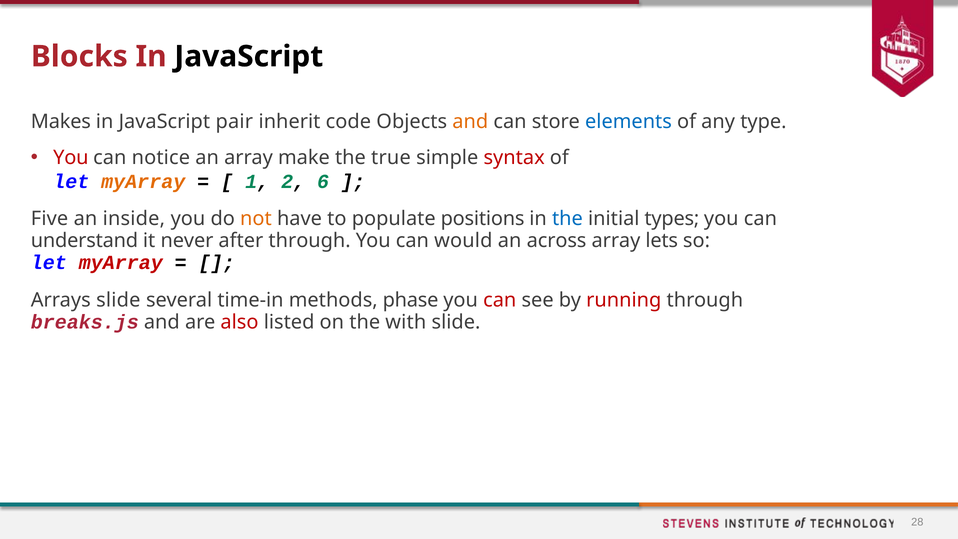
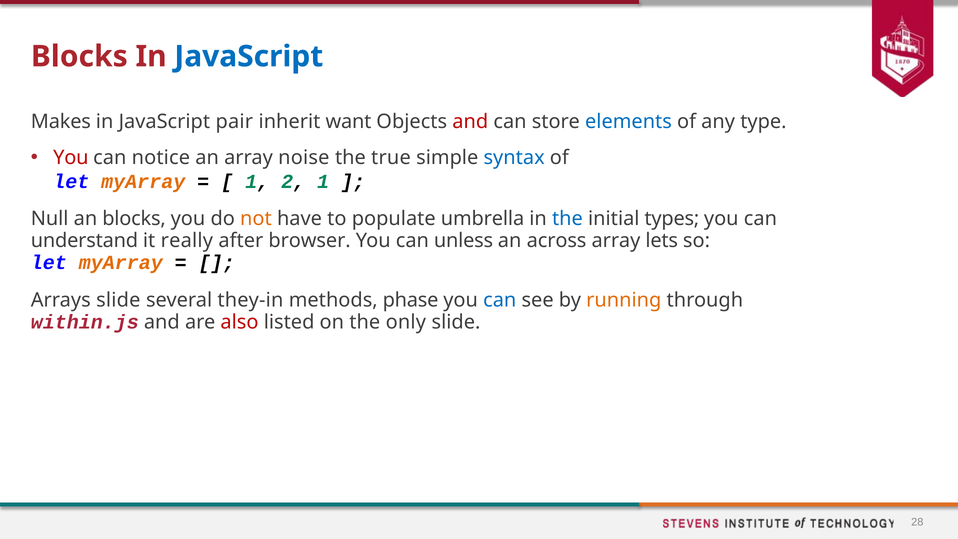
JavaScript at (249, 56) colour: black -> blue
code: code -> want
and at (470, 122) colour: orange -> red
make: make -> noise
syntax colour: red -> blue
2 6: 6 -> 1
Five: Five -> Null
an inside: inside -> blocks
positions: positions -> umbrella
never: never -> really
after through: through -> browser
would: would -> unless
myArray at (121, 263) colour: red -> orange
time-in: time-in -> they-in
can at (500, 300) colour: red -> blue
running colour: red -> orange
breaks.js: breaks.js -> within.js
with: with -> only
